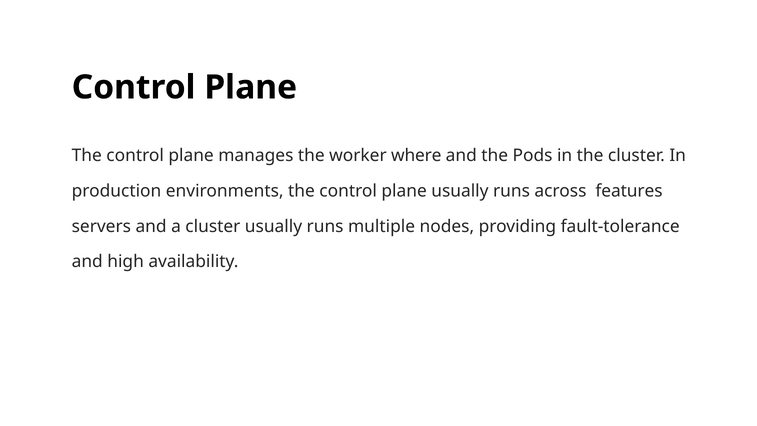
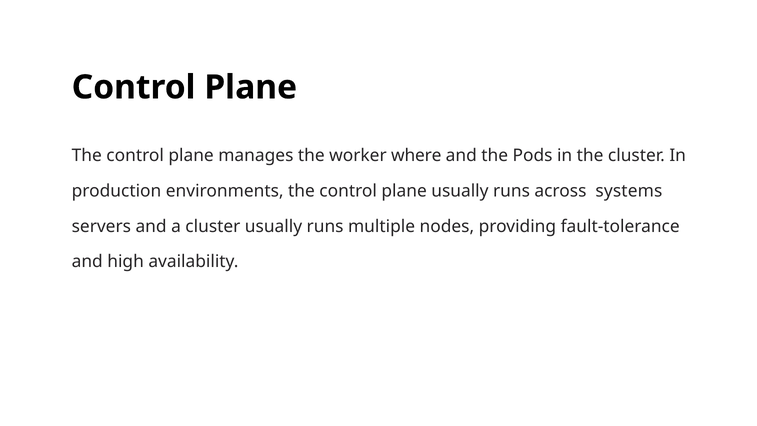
features: features -> systems
